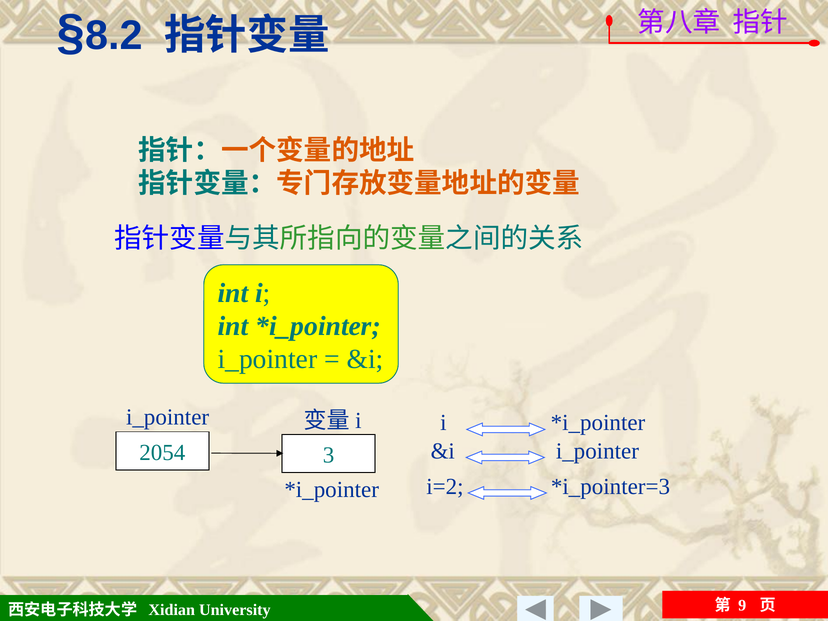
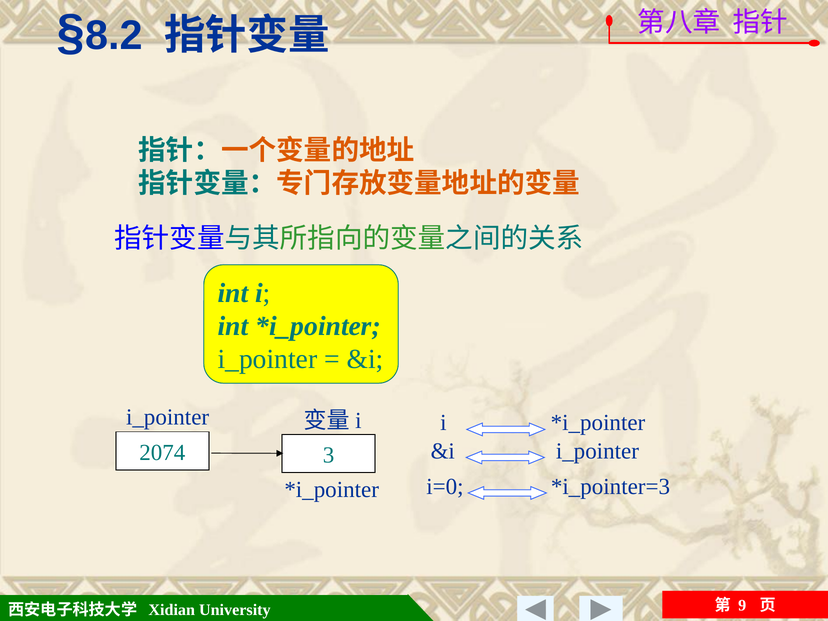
2054: 2054 -> 2074
i=2: i=2 -> i=0
